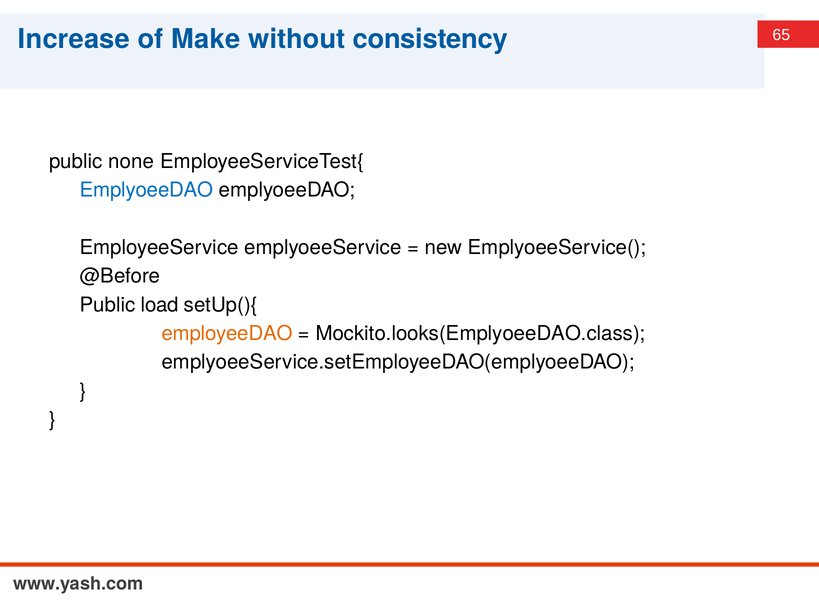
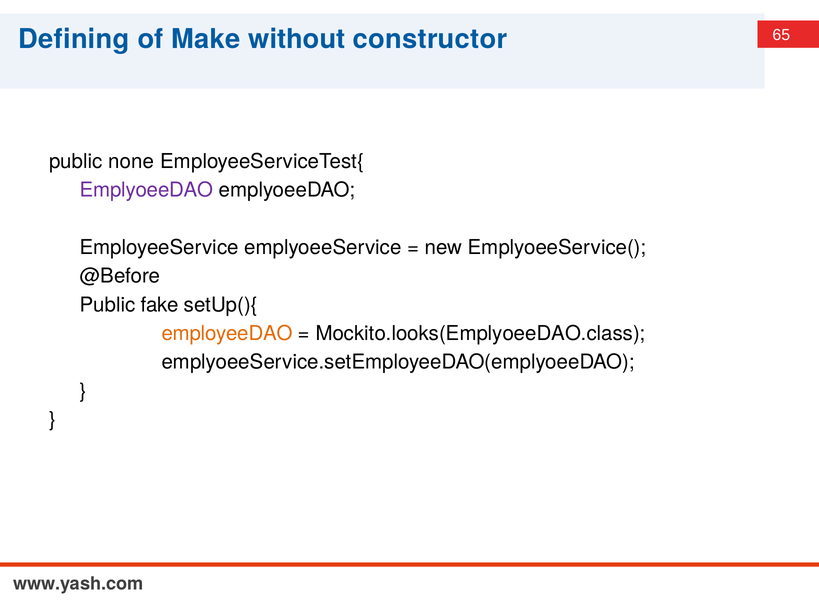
Increase: Increase -> Defining
consistency: consistency -> constructor
EmplyoeeDAO at (146, 190) colour: blue -> purple
load: load -> fake
